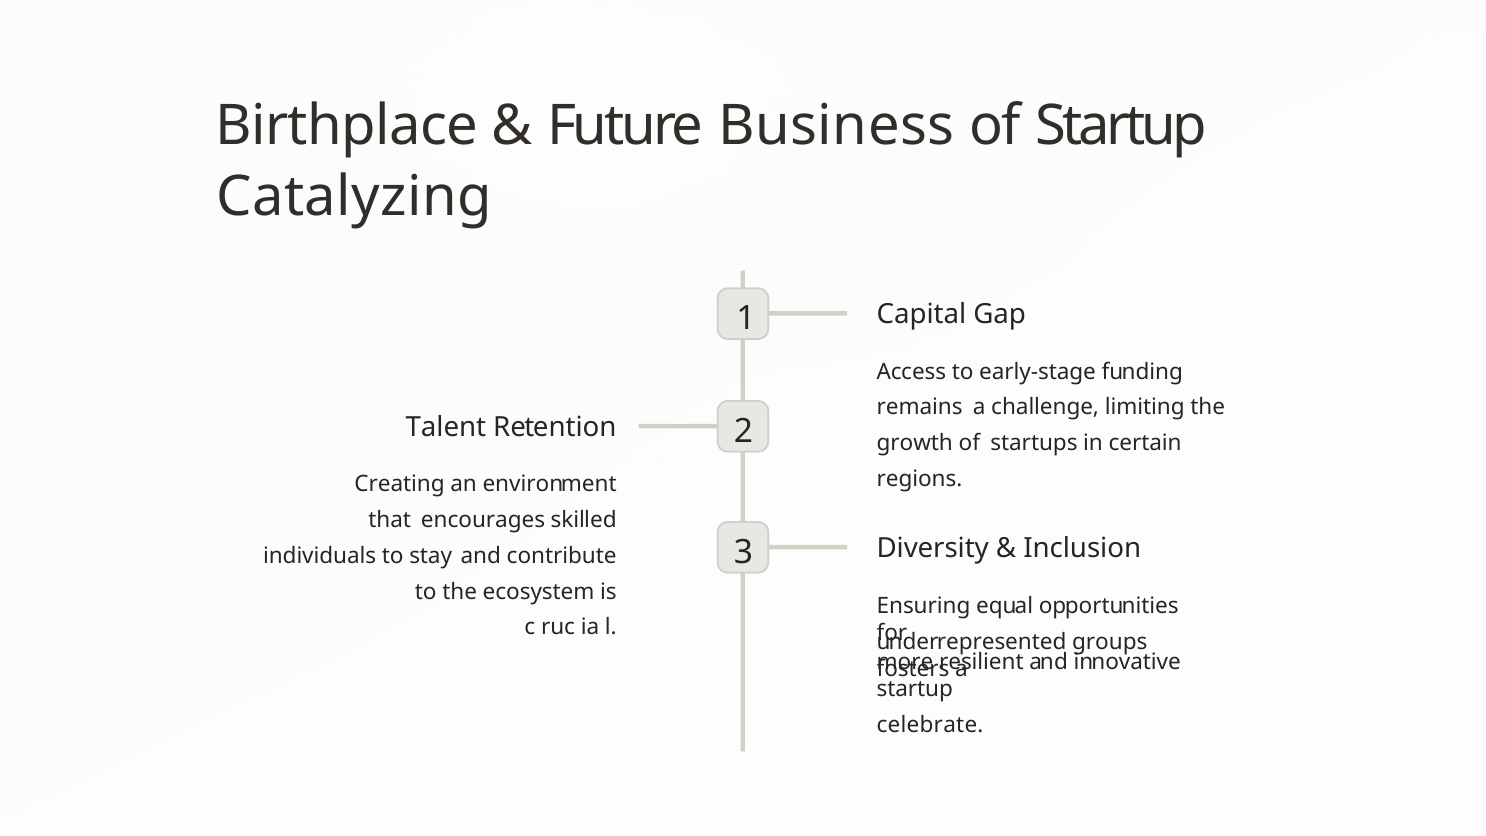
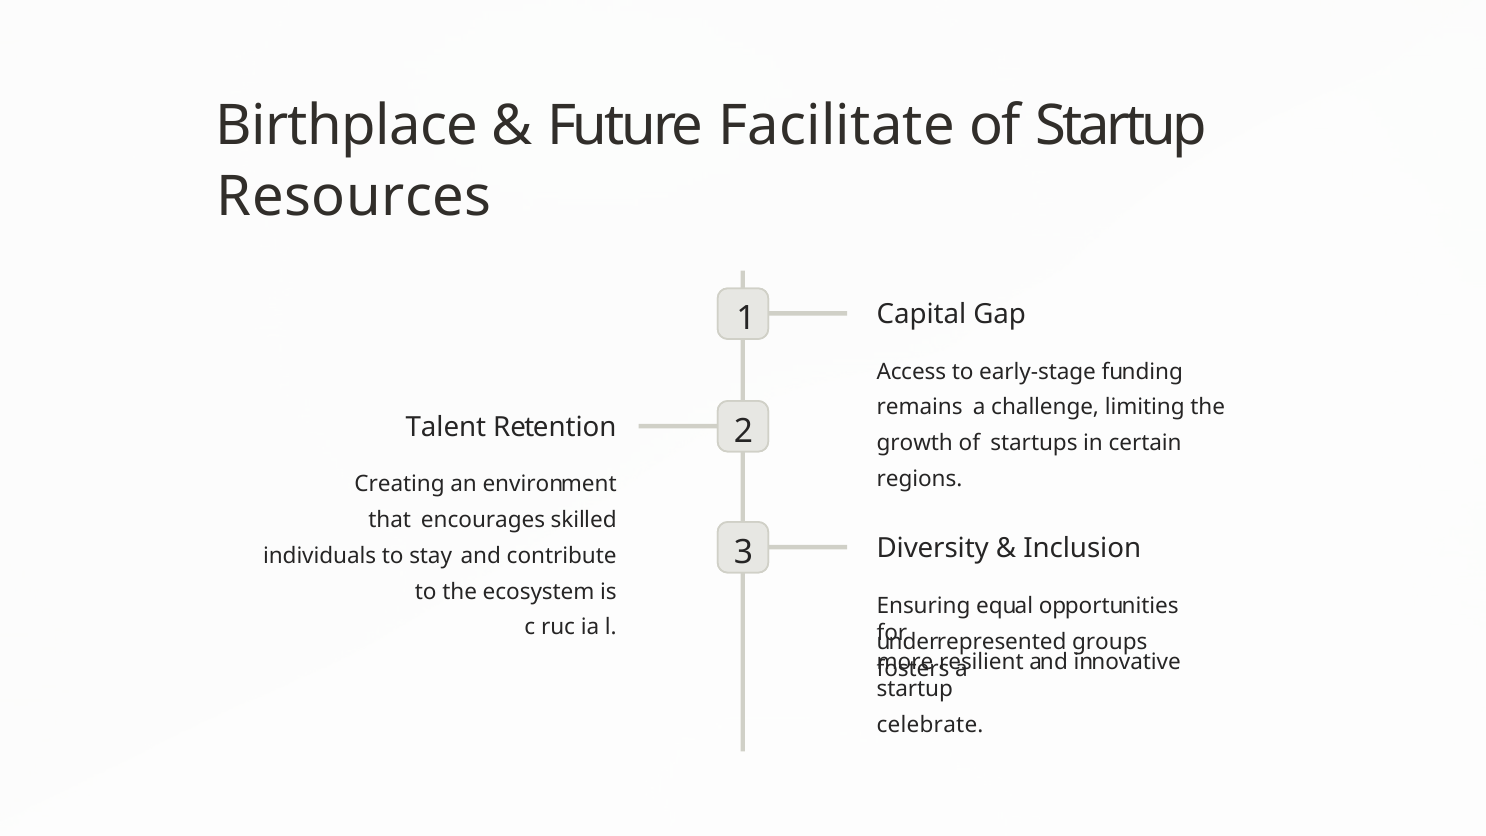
Business: Business -> Facilitate
Catalyzing: Catalyzing -> Resources
